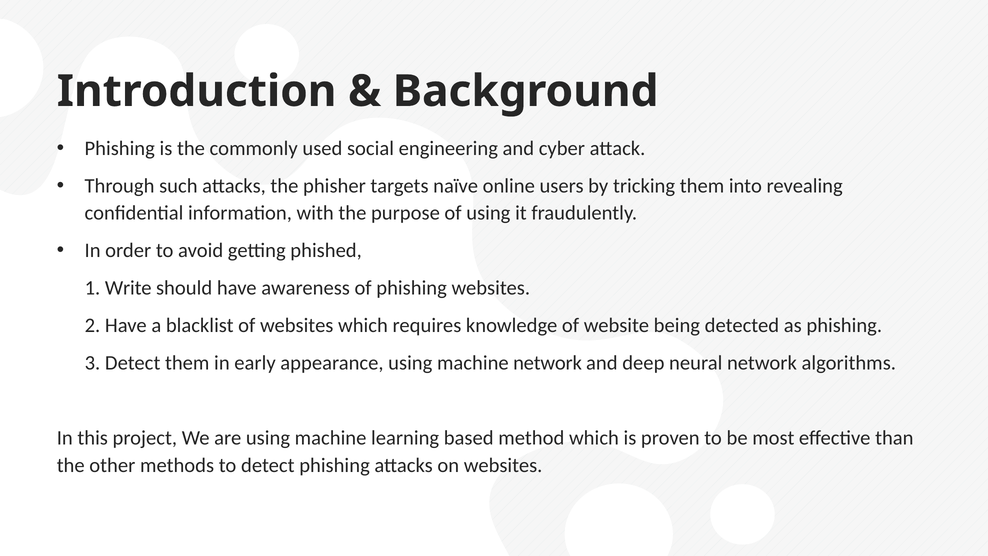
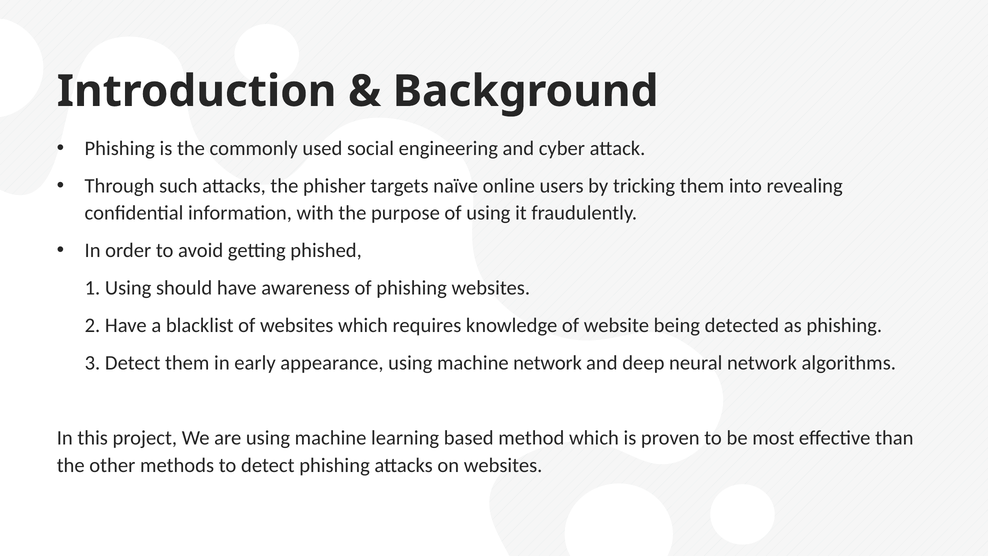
1 Write: Write -> Using
